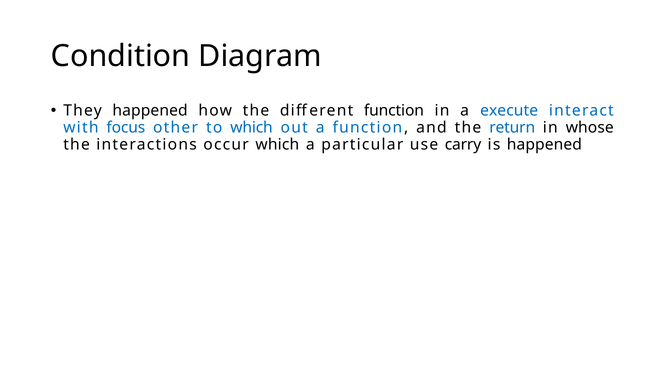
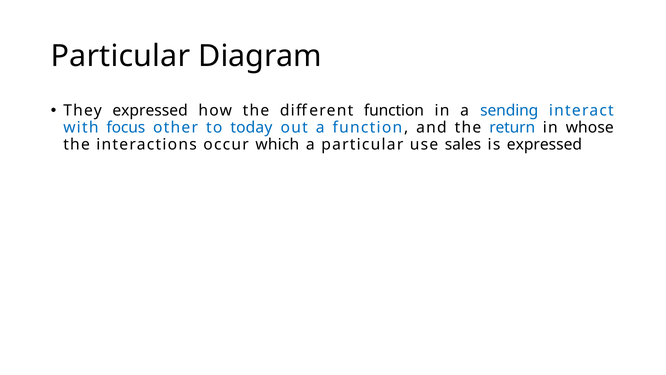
Condition at (121, 56): Condition -> Particular
They happened: happened -> expressed
execute: execute -> sending
to which: which -> today
carry: carry -> sales
is happened: happened -> expressed
